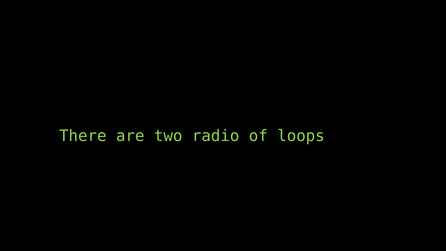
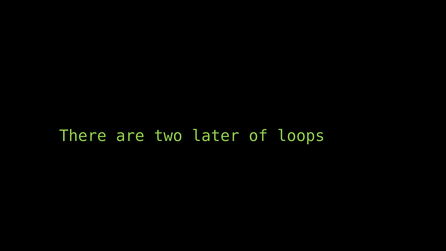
radio: radio -> later
